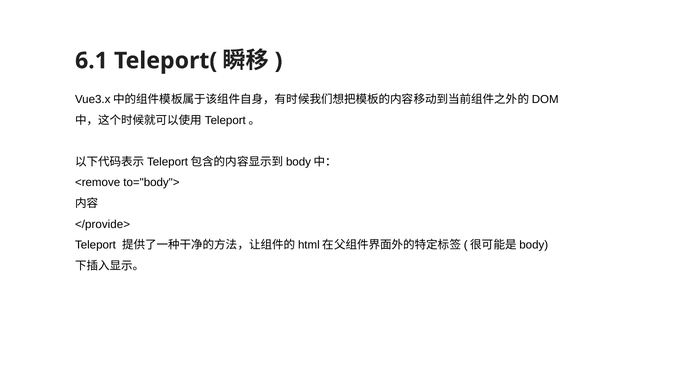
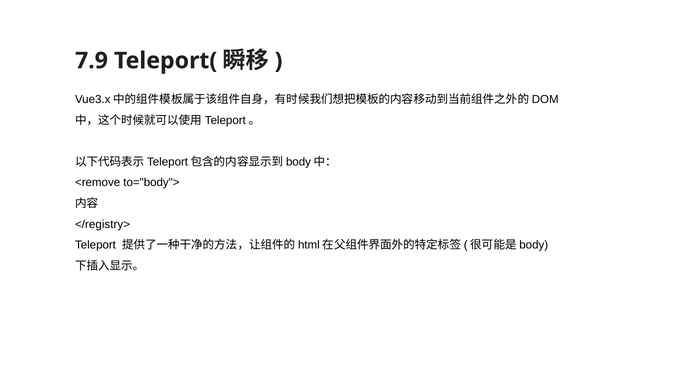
6.1: 6.1 -> 7.9
</provide>: </provide> -> </registry>
